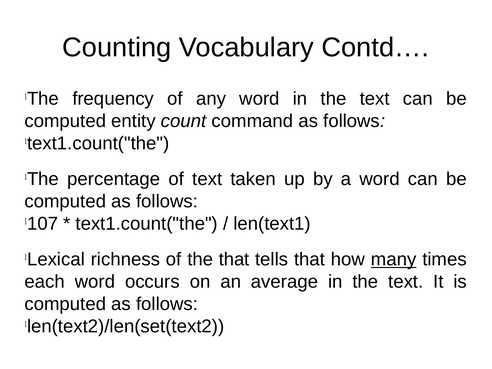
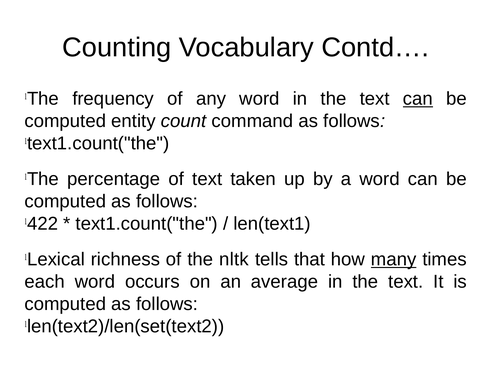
can at (418, 99) underline: none -> present
107: 107 -> 422
the that: that -> nltk
